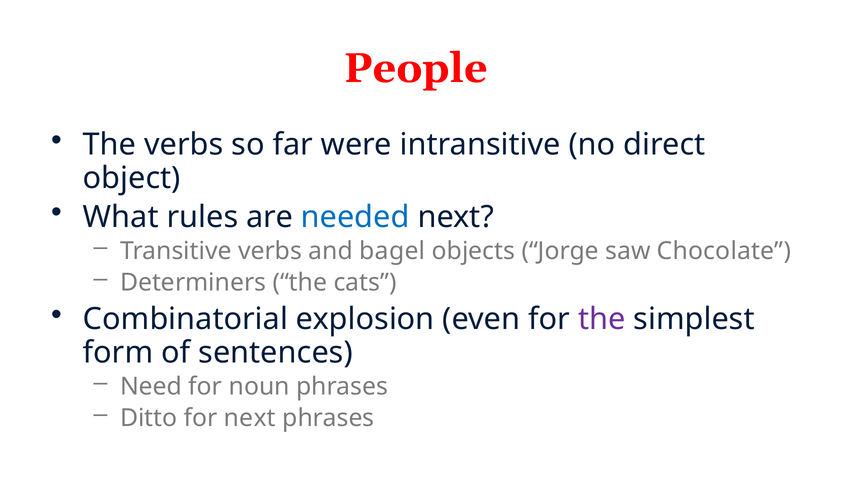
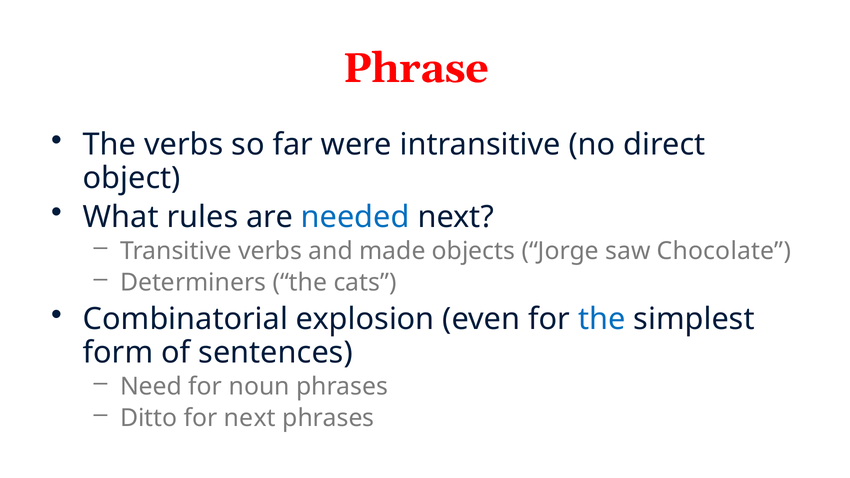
People: People -> Phrase
bagel: bagel -> made
the at (602, 319) colour: purple -> blue
